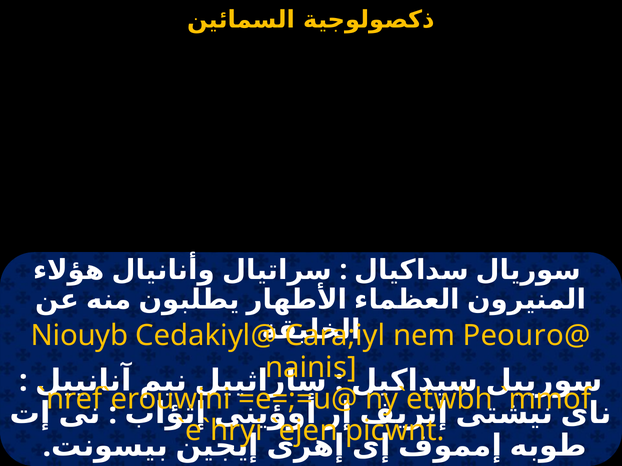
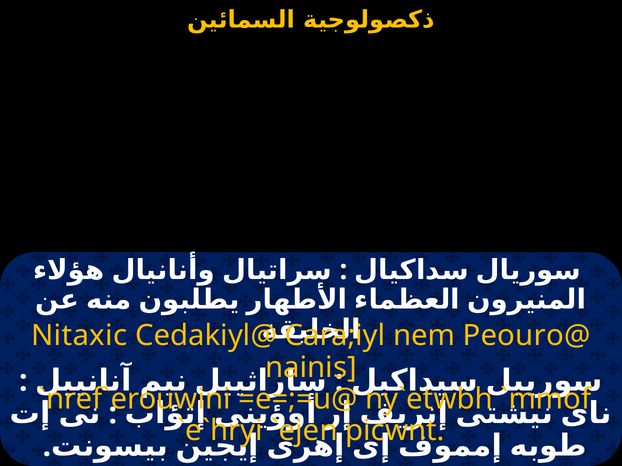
Niouyb: Niouyb -> Nitaxic
